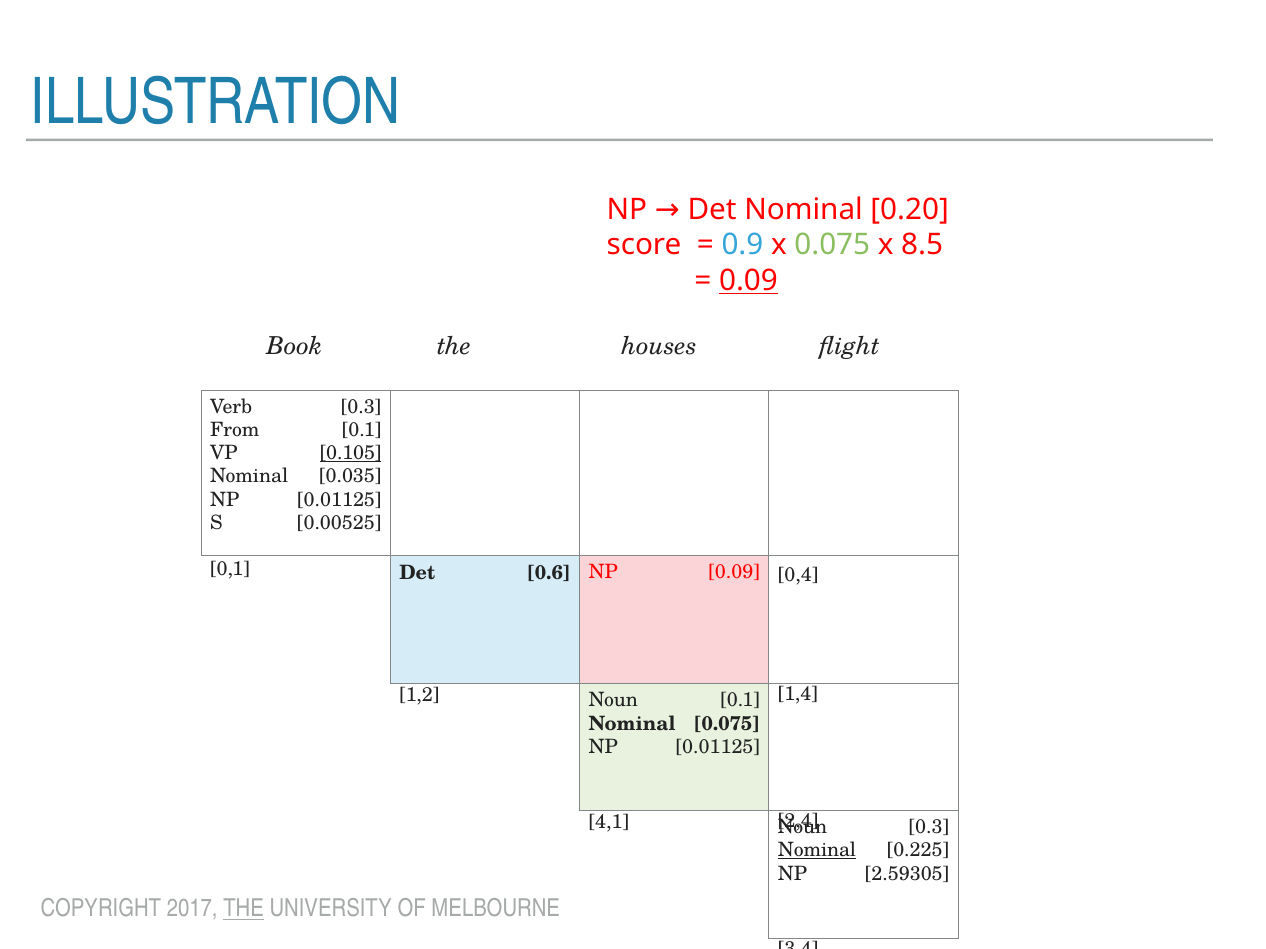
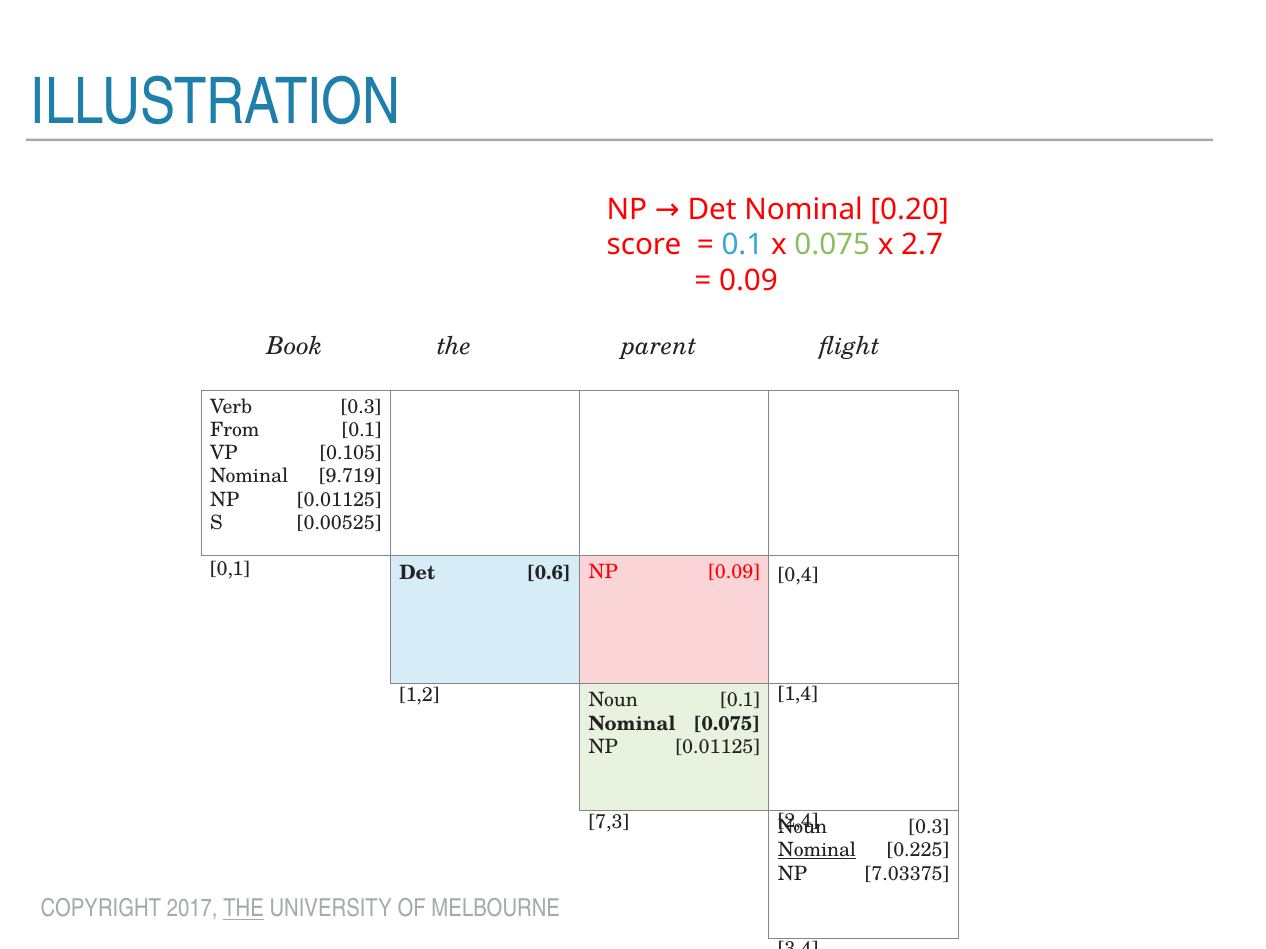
0.9 at (742, 245): 0.9 -> 0.1
8.5: 8.5 -> 2.7
0.09 at (748, 281) underline: present -> none
houses: houses -> parent
0.105 underline: present -> none
0.035: 0.035 -> 9.719
4,1: 4,1 -> 7,3
2.59305: 2.59305 -> 7.03375
